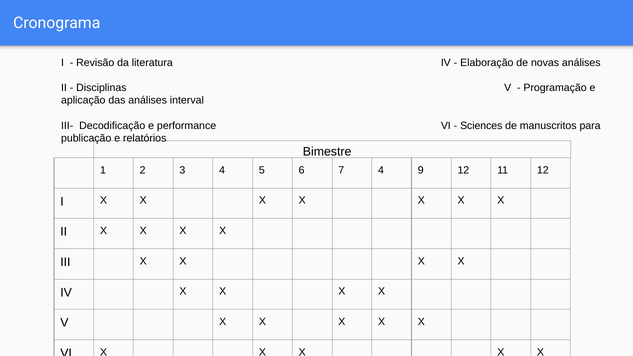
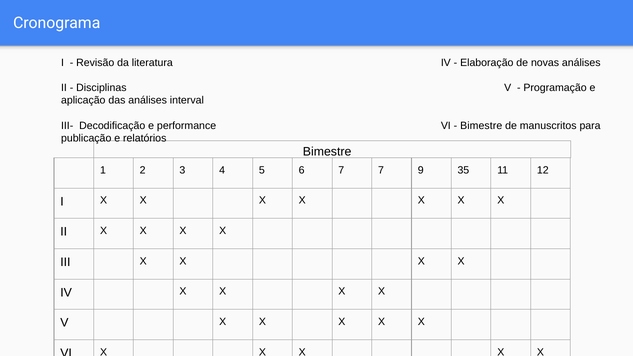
Sciences at (481, 126): Sciences -> Bimestre
7 4: 4 -> 7
9 12: 12 -> 35
